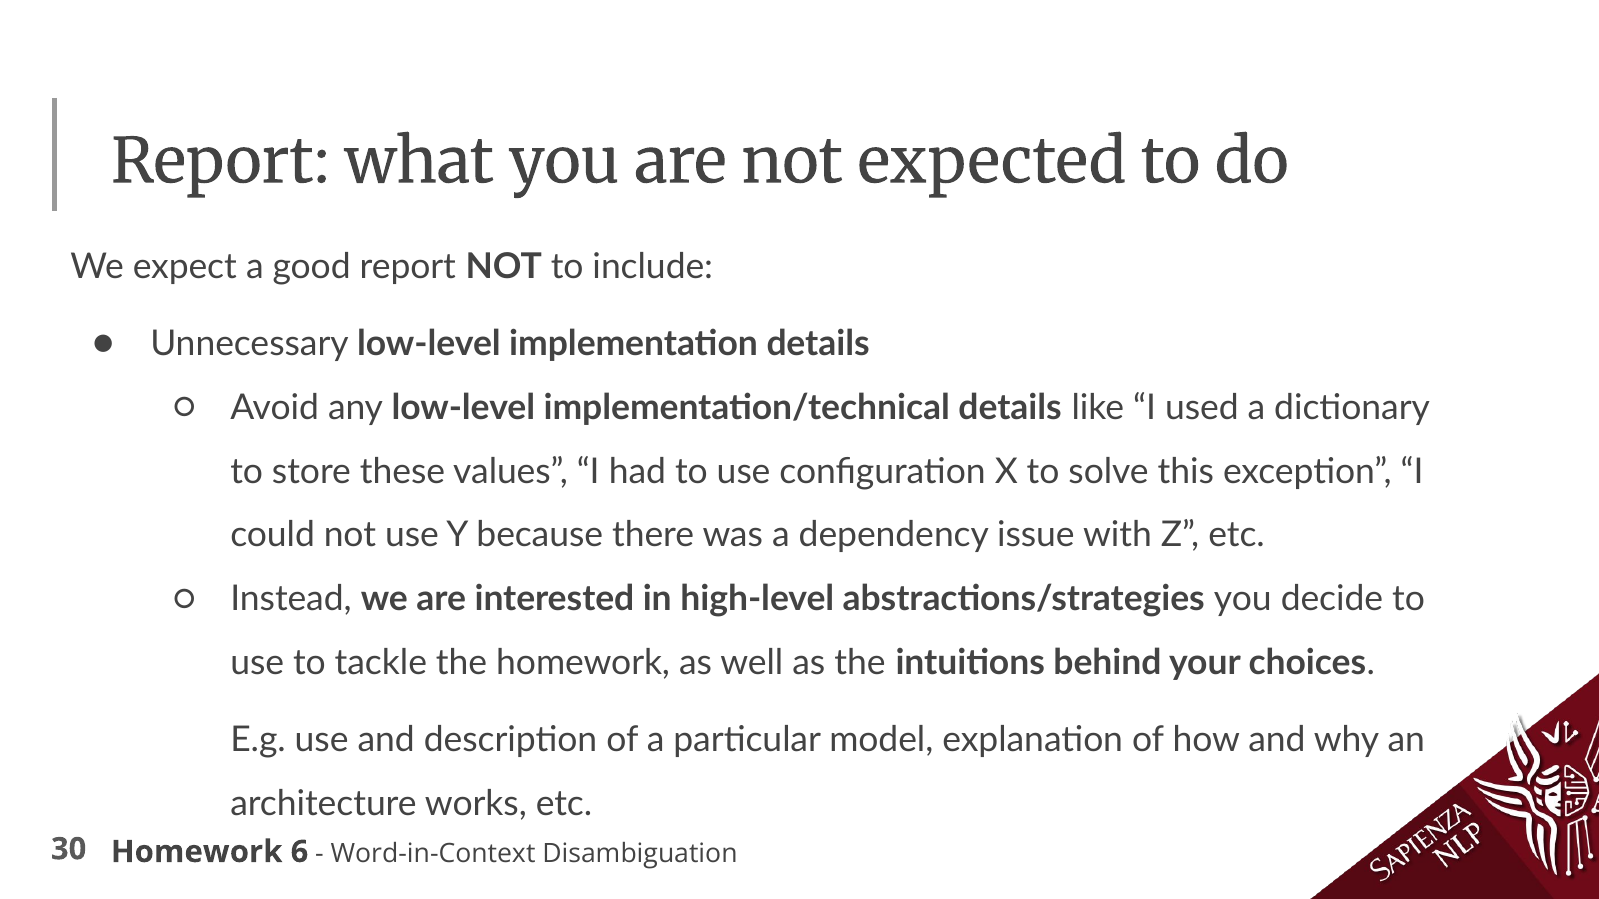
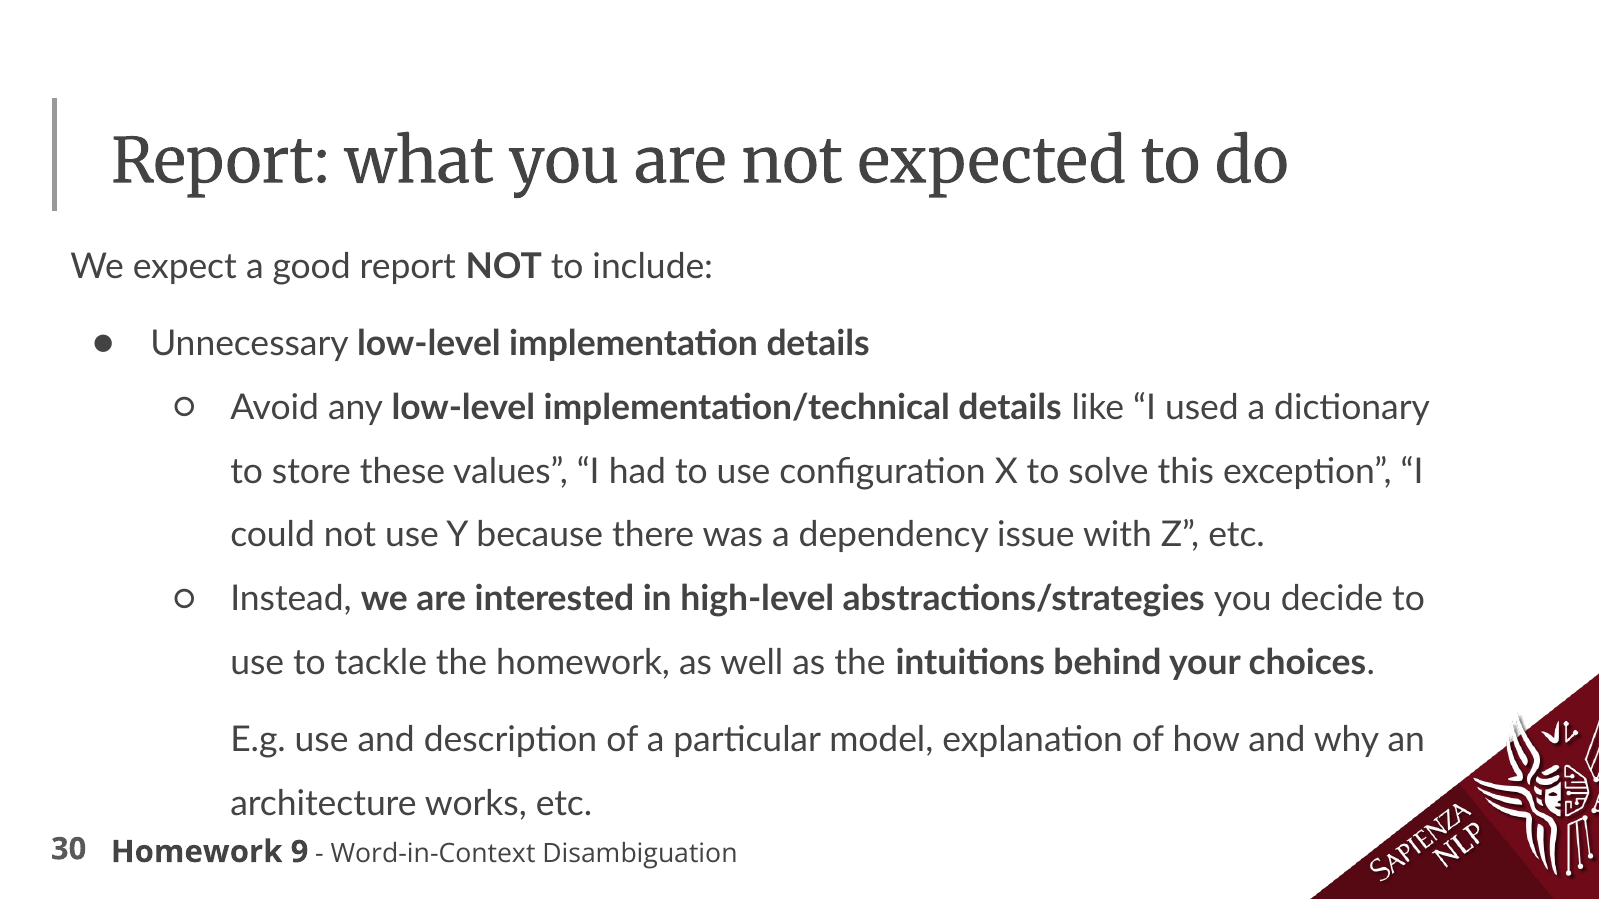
6: 6 -> 9
